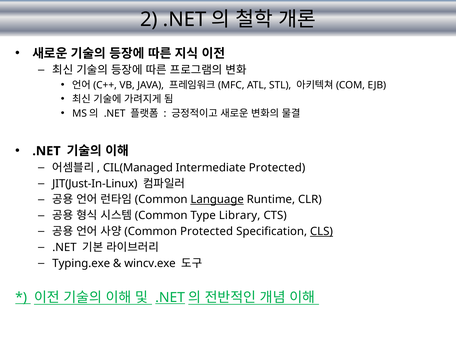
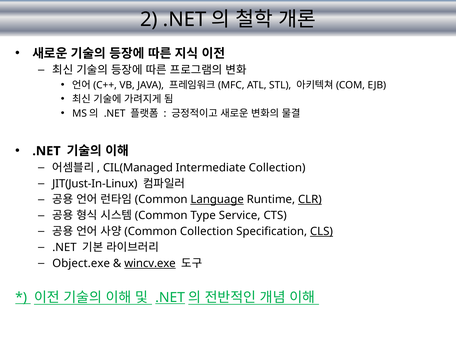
Intermediate Protected: Protected -> Collection
CLR underline: none -> present
Library: Library -> Service
Protected at (207, 231): Protected -> Collection
Typing.exe: Typing.exe -> Object.exe
wincv.exe underline: none -> present
